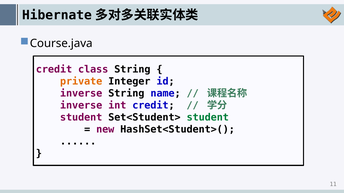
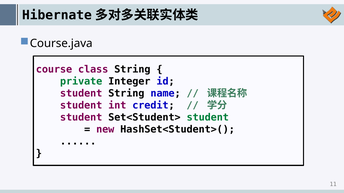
credit at (54, 70): credit -> course
private colour: orange -> green
inverse at (81, 94): inverse -> student
inverse at (81, 106): inverse -> student
